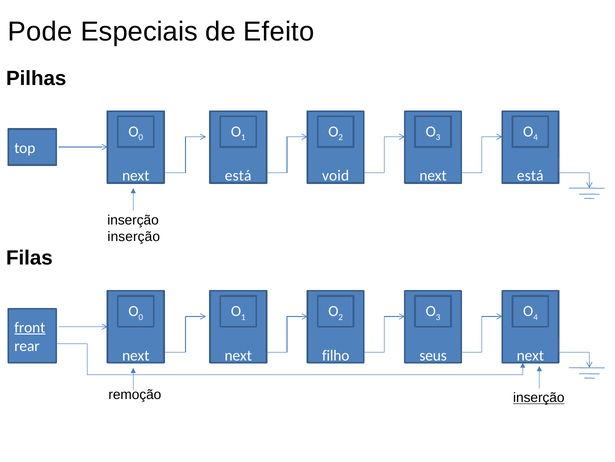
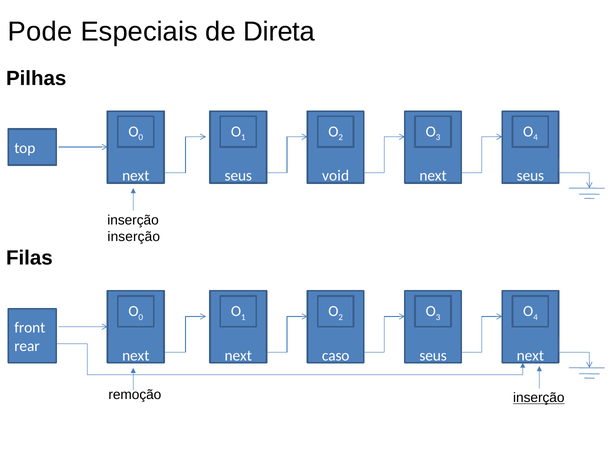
Efeito: Efeito -> Direta
está at (238, 176): está -> seus
está at (530, 176): está -> seus
front underline: present -> none
filho: filho -> caso
